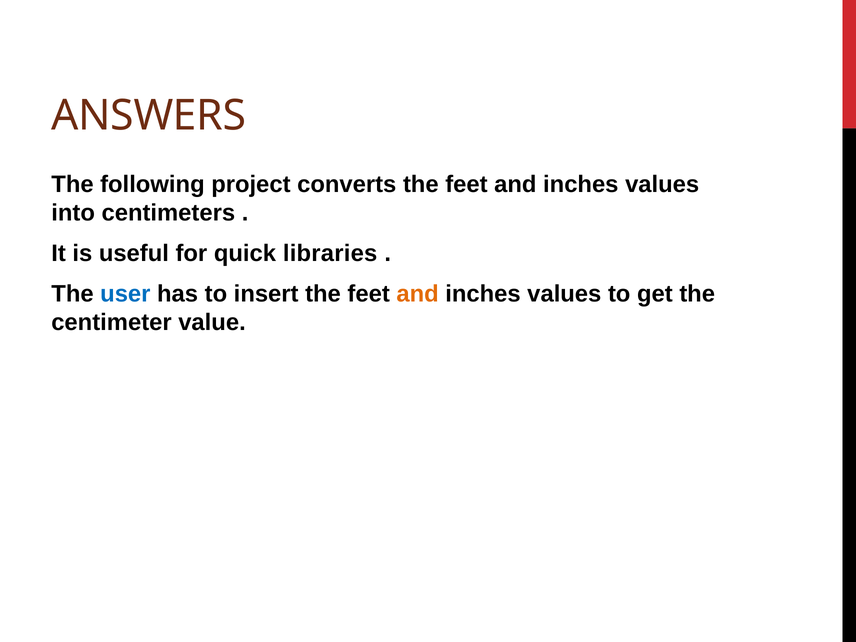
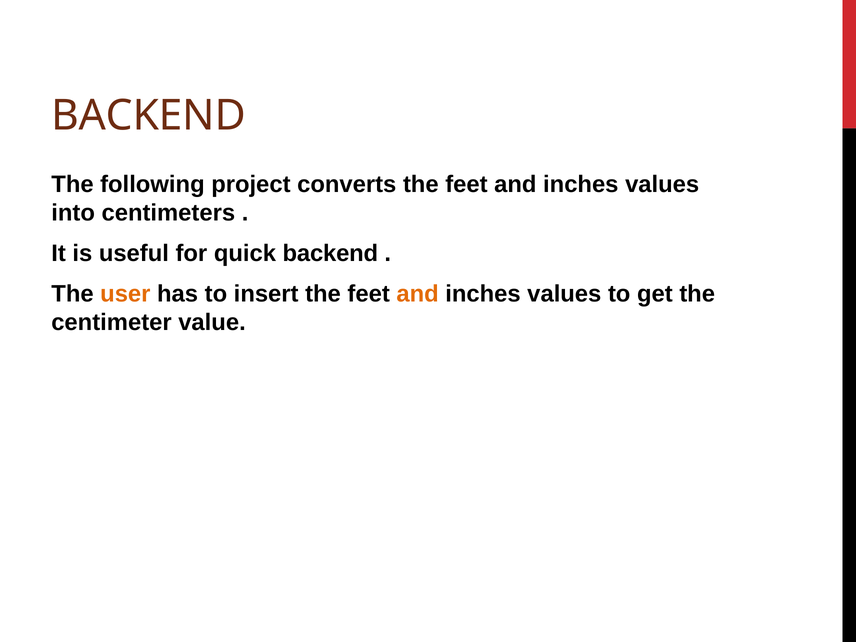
ANSWERS at (149, 116): ANSWERS -> BACKEND
quick libraries: libraries -> backend
user colour: blue -> orange
